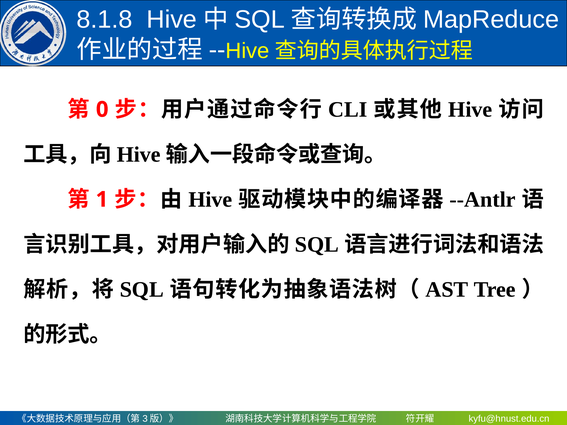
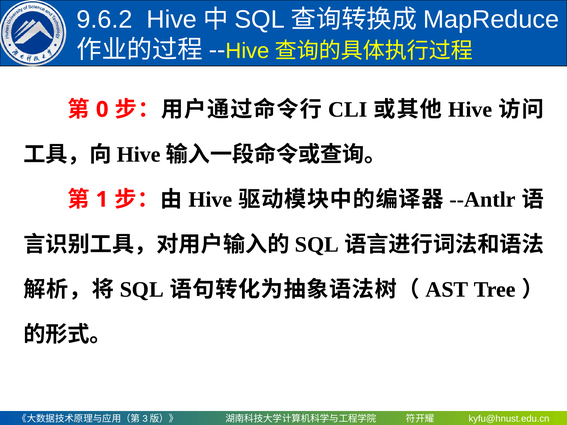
8.1.8: 8.1.8 -> 9.6.2
